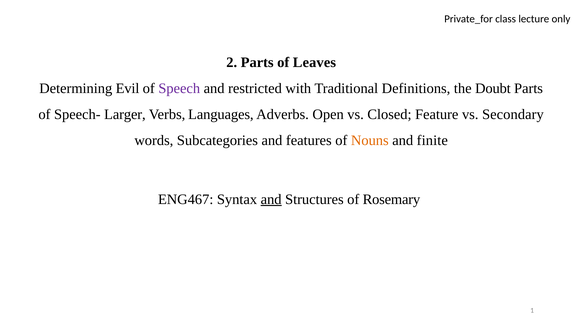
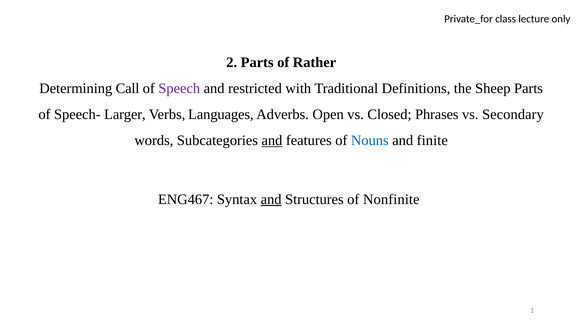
Leaves: Leaves -> Rather
Evil: Evil -> Call
Doubt: Doubt -> Sheep
Feature: Feature -> Phrases
and at (272, 140) underline: none -> present
Nouns colour: orange -> blue
Rosemary: Rosemary -> Nonfinite
